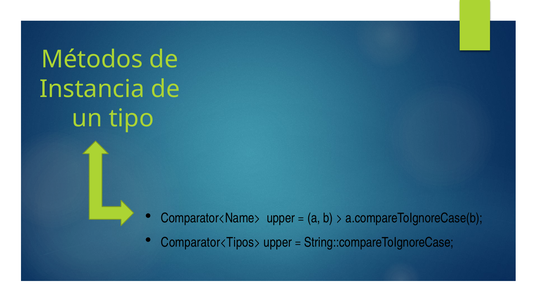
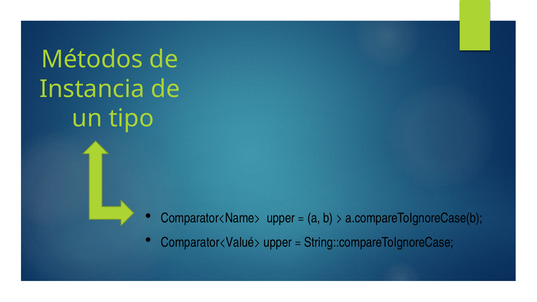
Comparator<Tipos>: Comparator<Tipos> -> Comparator<Valué>
